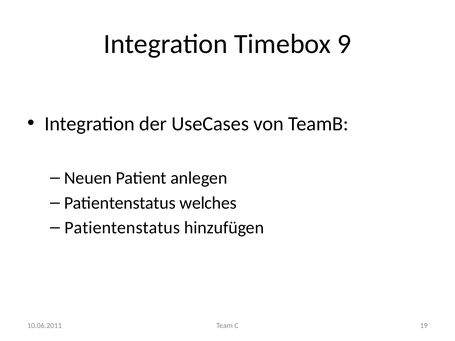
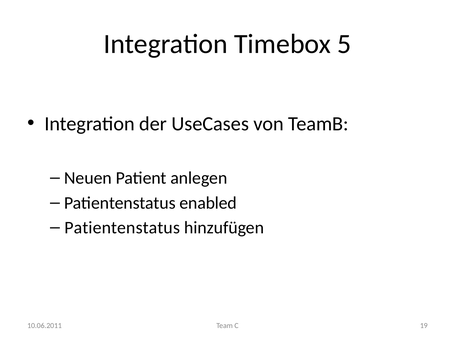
9: 9 -> 5
welches: welches -> enabled
